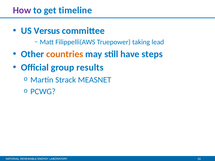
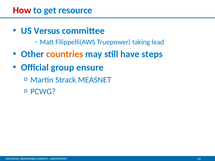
How colour: purple -> red
timeline: timeline -> resource
results: results -> ensure
